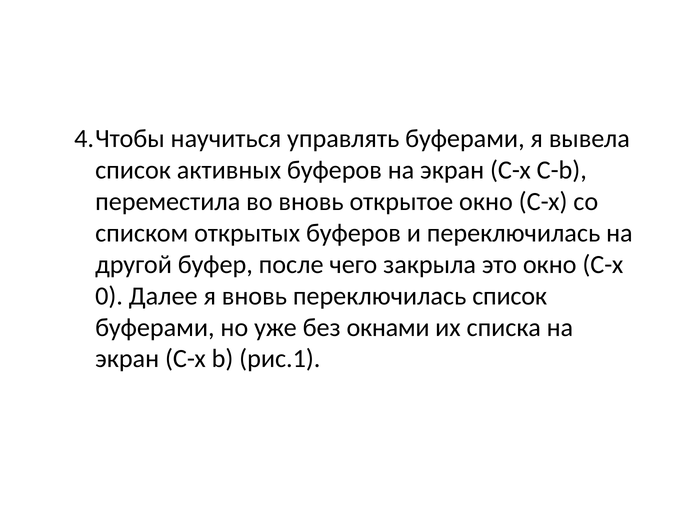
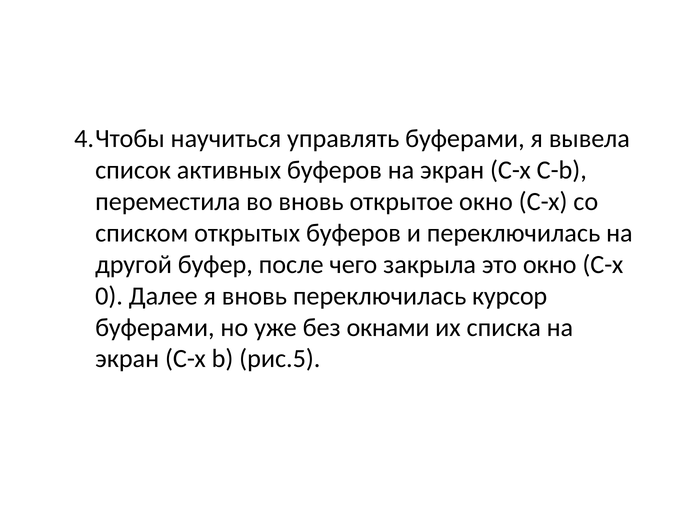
переключилась список: список -> курсор
рис.1: рис.1 -> рис.5
